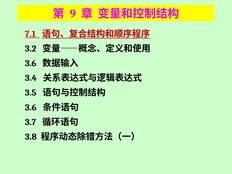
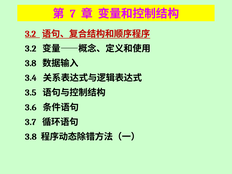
9: 9 -> 7
7.1 at (30, 34): 7.1 -> 3.2
3.6 at (31, 63): 3.6 -> 3.8
